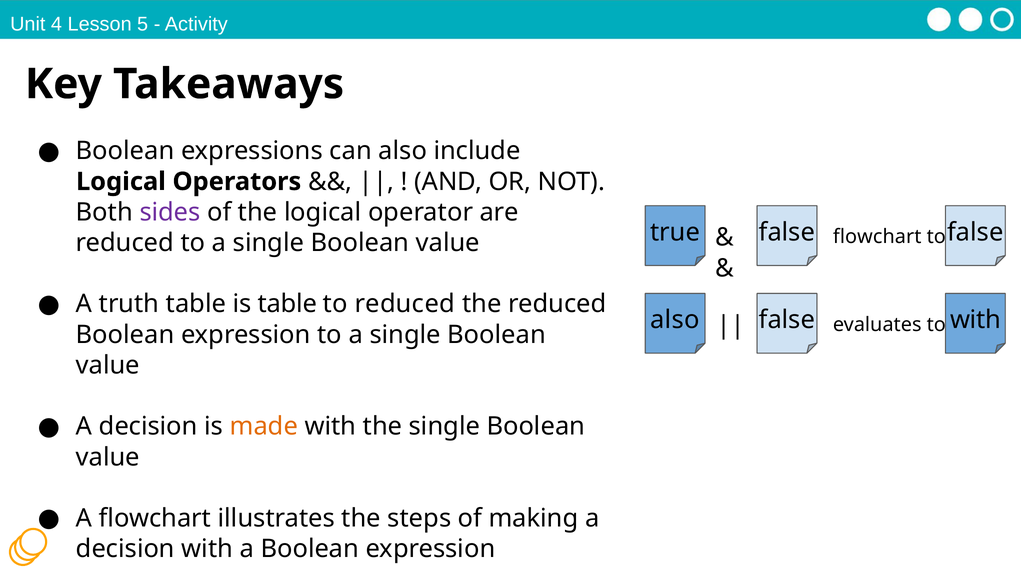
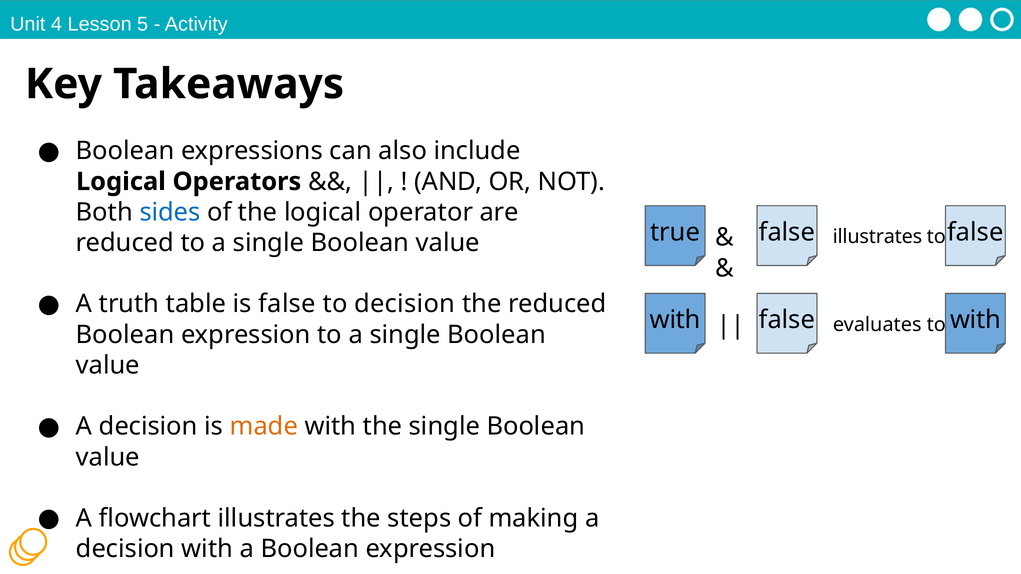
sides colour: purple -> blue
false flowchart: flowchart -> illustrates
is table: table -> false
to reduced: reduced -> decision
also at (675, 320): also -> with
